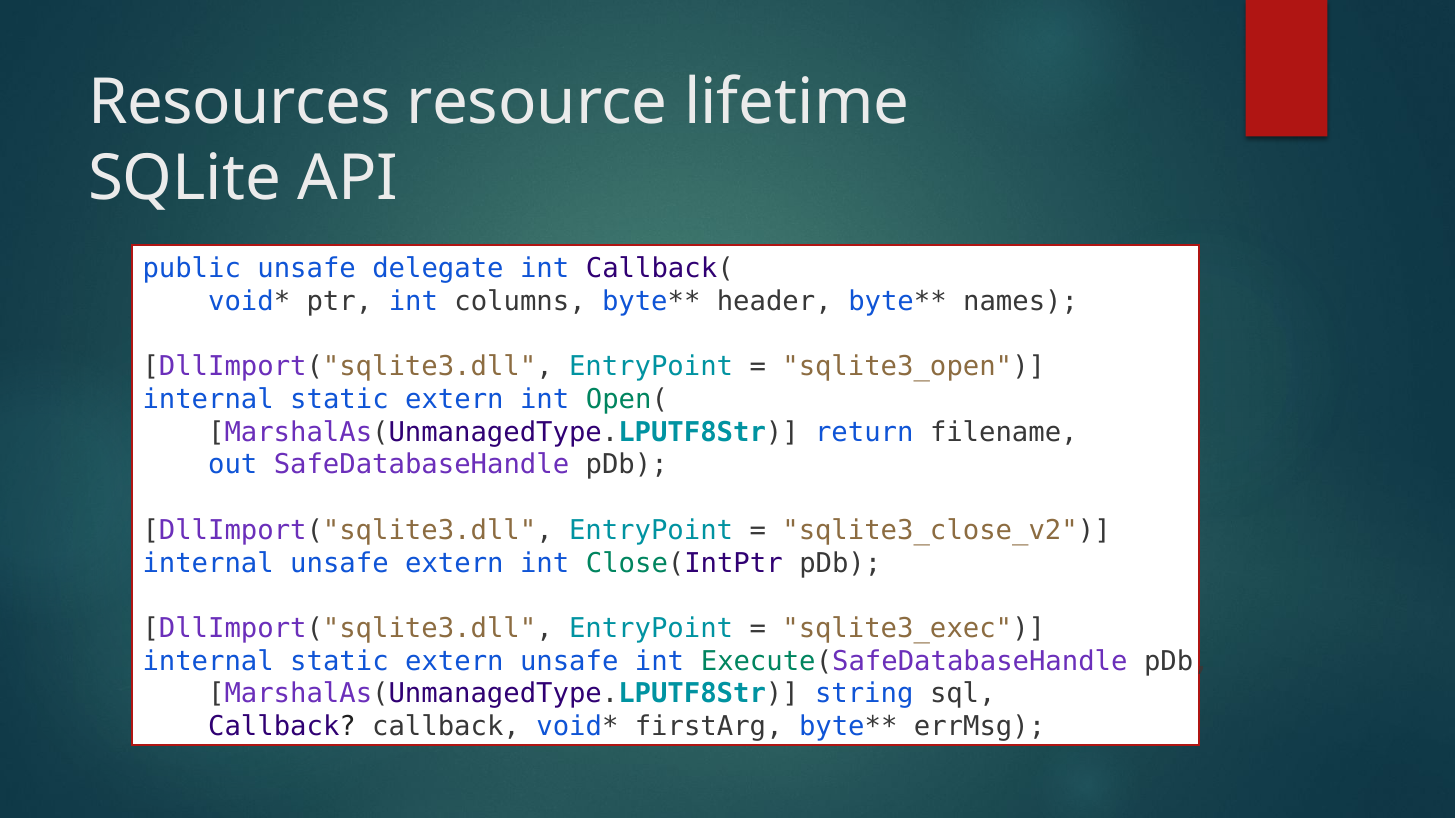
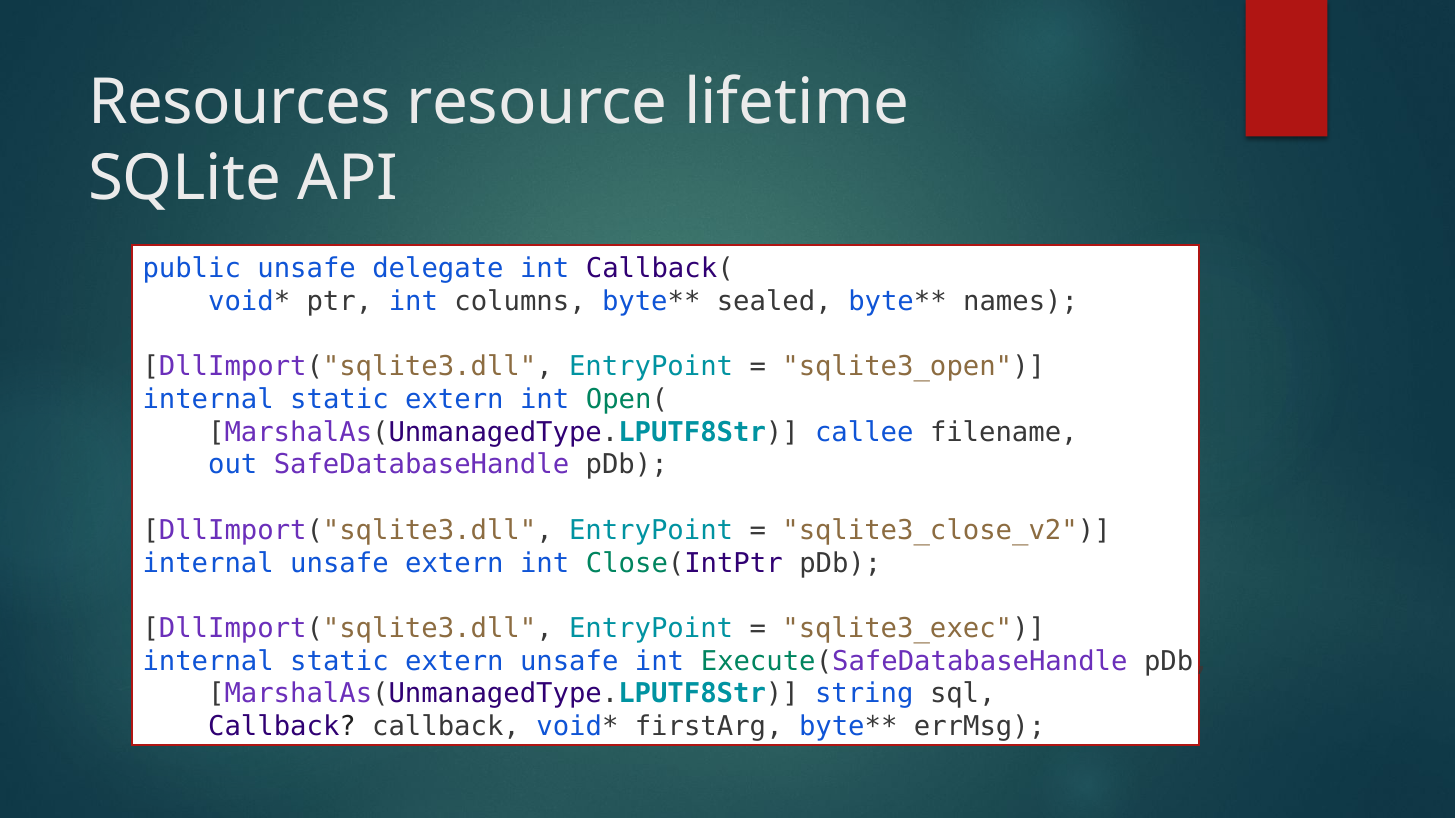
header: header -> sealed
return: return -> callee
